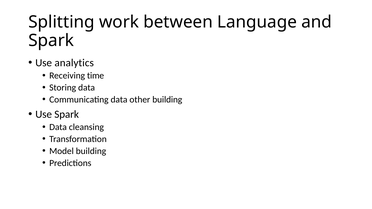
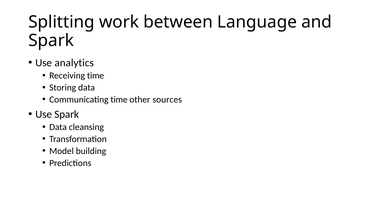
Communicating data: data -> time
other building: building -> sources
